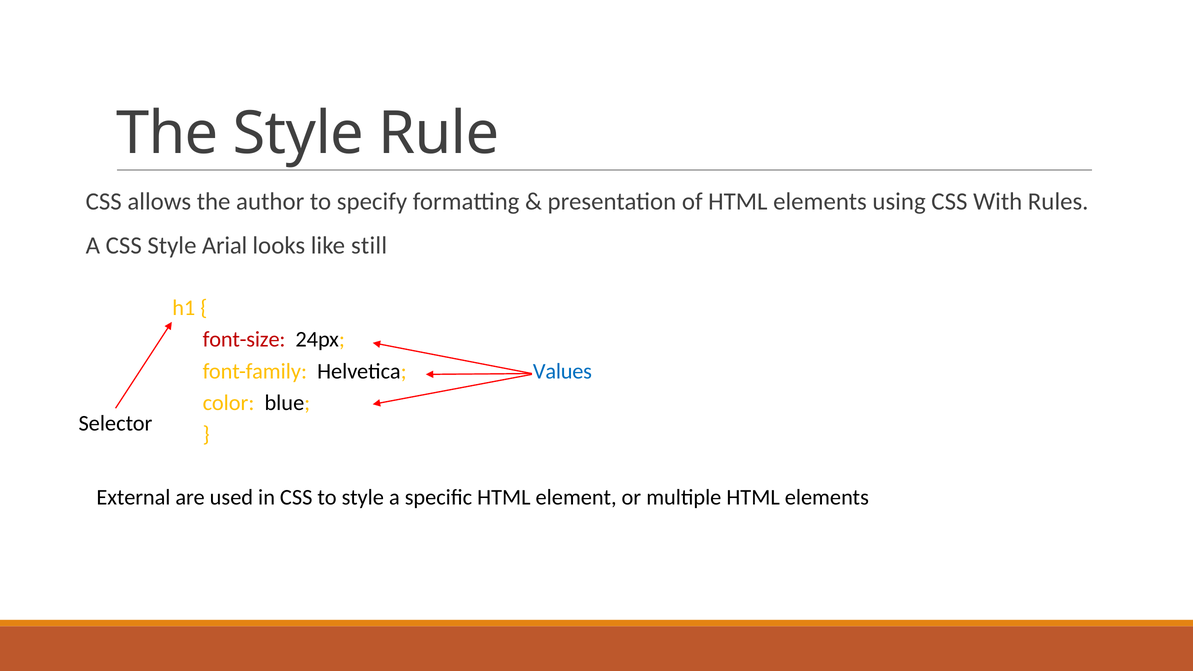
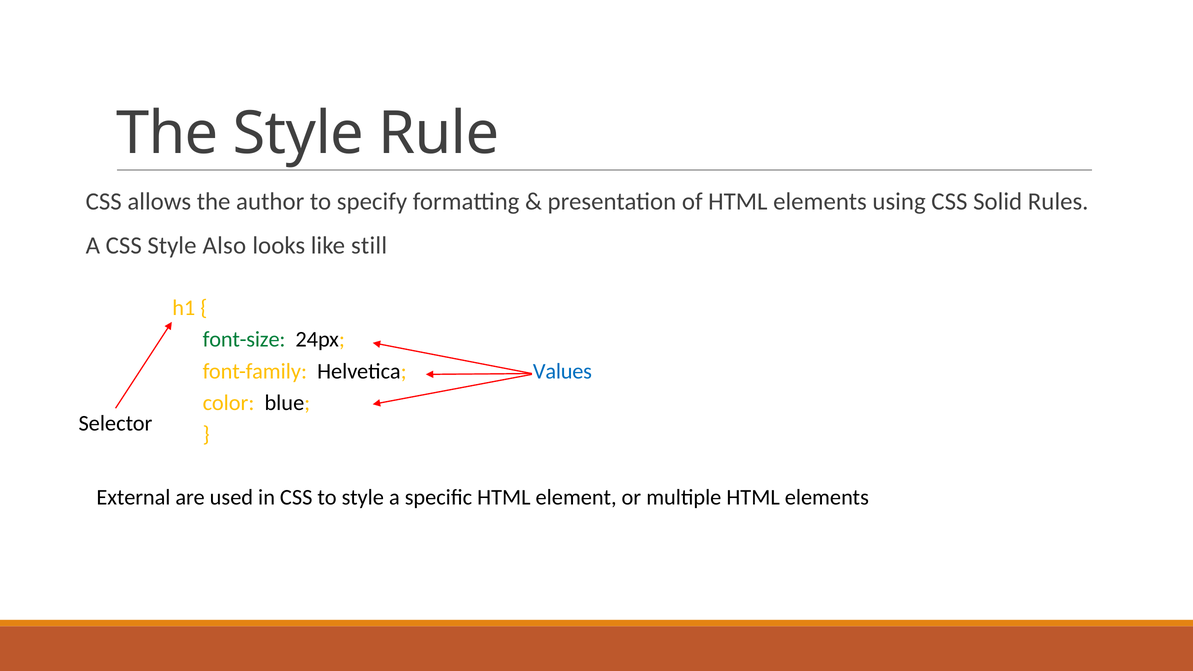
With: With -> Solid
Arial: Arial -> Also
font-size colour: red -> green
